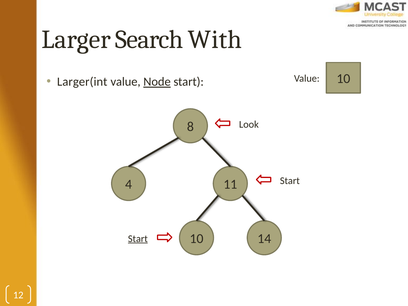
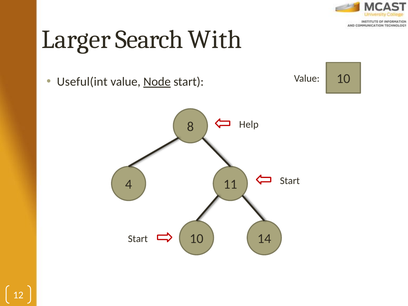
Larger(int: Larger(int -> Useful(int
Look: Look -> Help
Start at (138, 239) underline: present -> none
